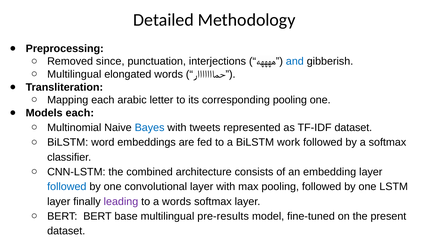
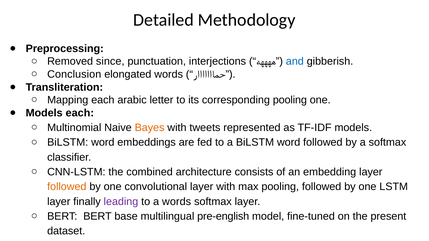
Multilingual at (74, 74): Multilingual -> Conclusion
Bayes colour: blue -> orange
TF-IDF dataset: dataset -> models
a BiLSTM work: work -> word
followed at (67, 187) colour: blue -> orange
pre-results: pre-results -> pre-english
